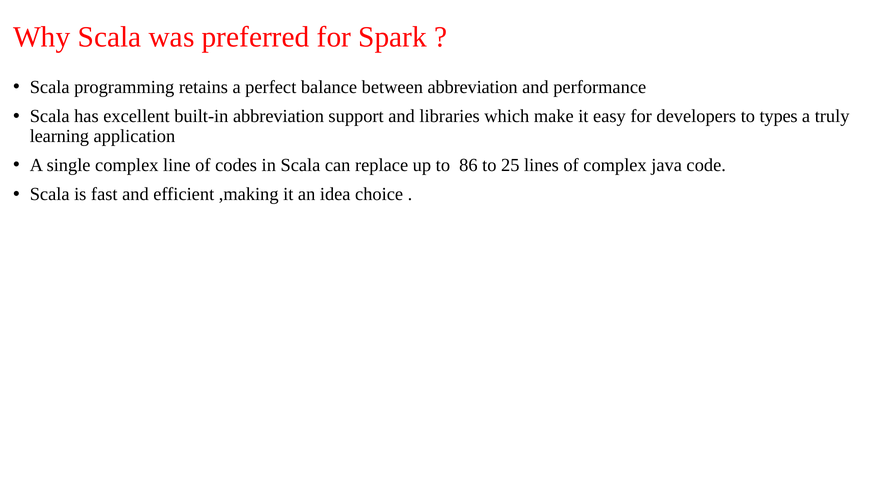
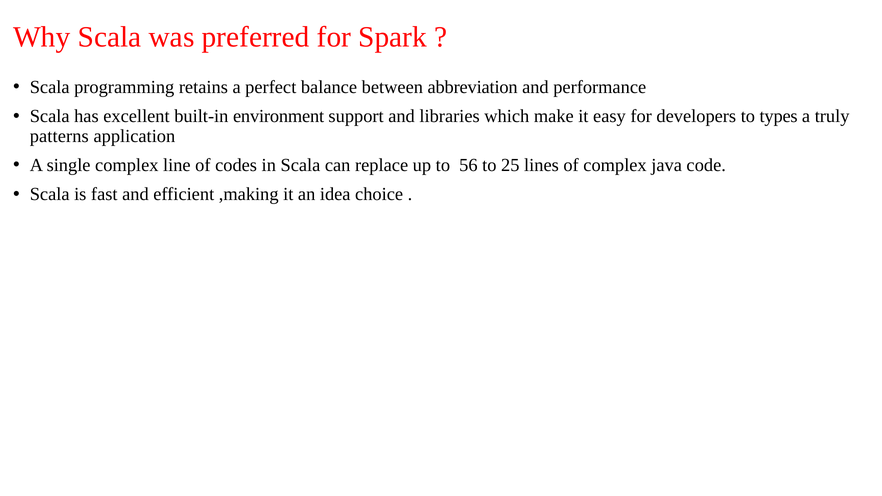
built-in abbreviation: abbreviation -> environment
learning: learning -> patterns
86: 86 -> 56
